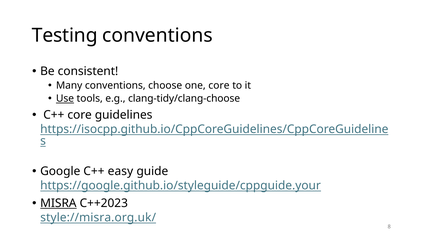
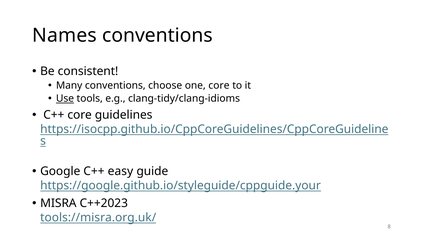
Testing: Testing -> Names
clang-tidy/clang-choose: clang-tidy/clang-choose -> clang-tidy/clang-idioms
MISRA underline: present -> none
style://misra.org.uk/: style://misra.org.uk/ -> tools://misra.org.uk/
